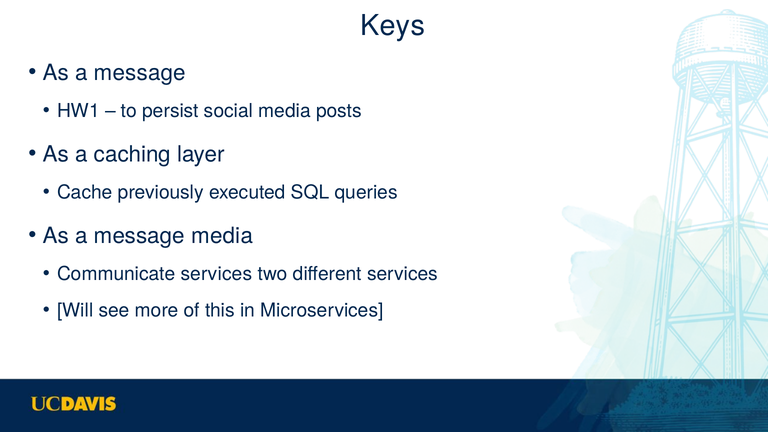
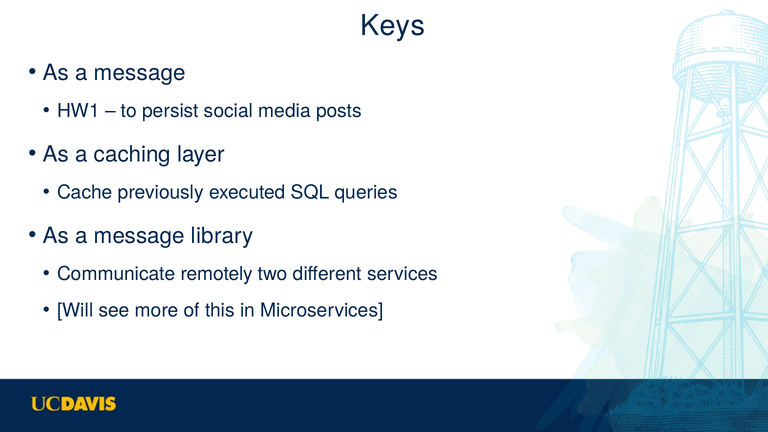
message media: media -> library
Communicate services: services -> remotely
